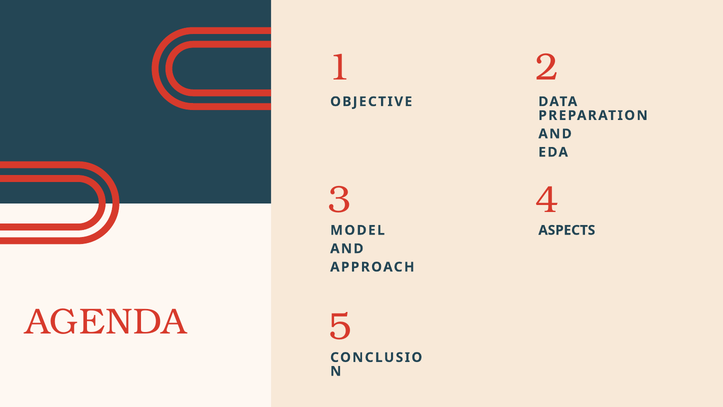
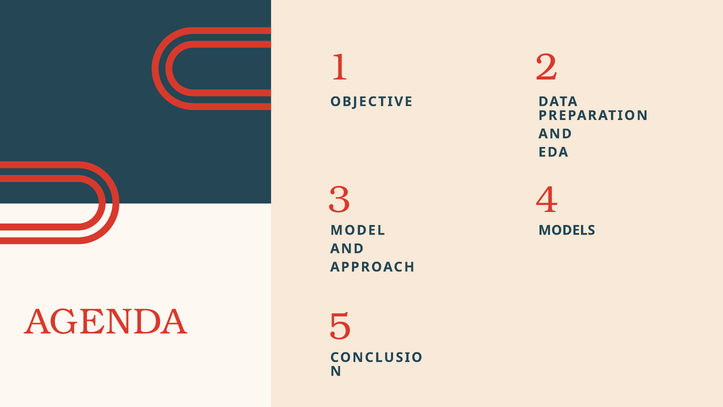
ASPECTS: ASPECTS -> MODELS
